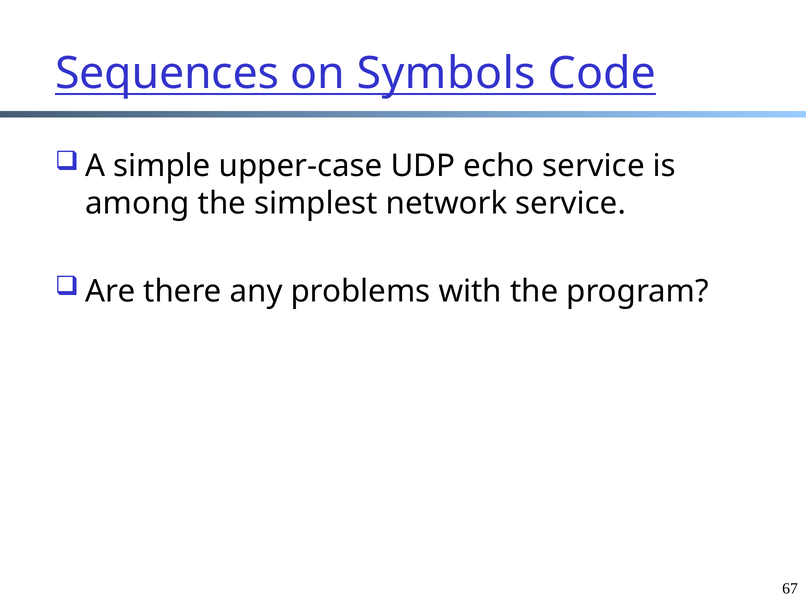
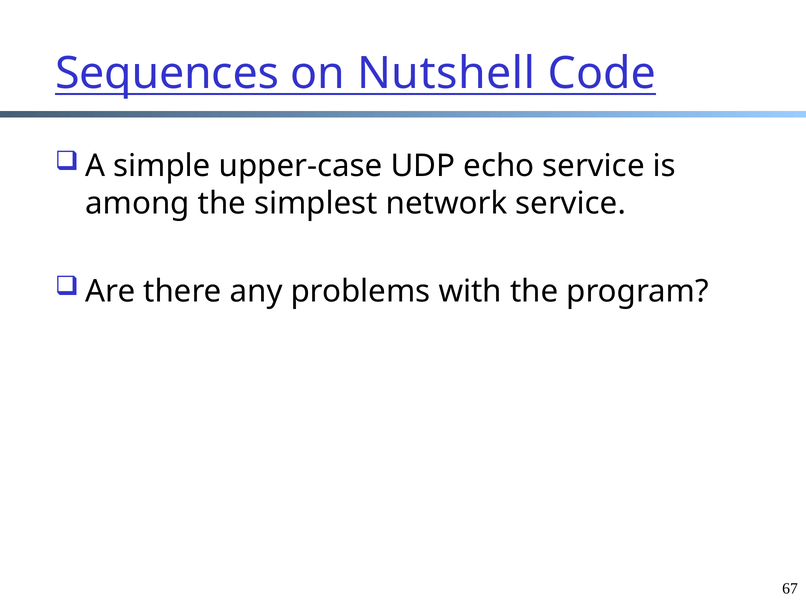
Symbols: Symbols -> Nutshell
